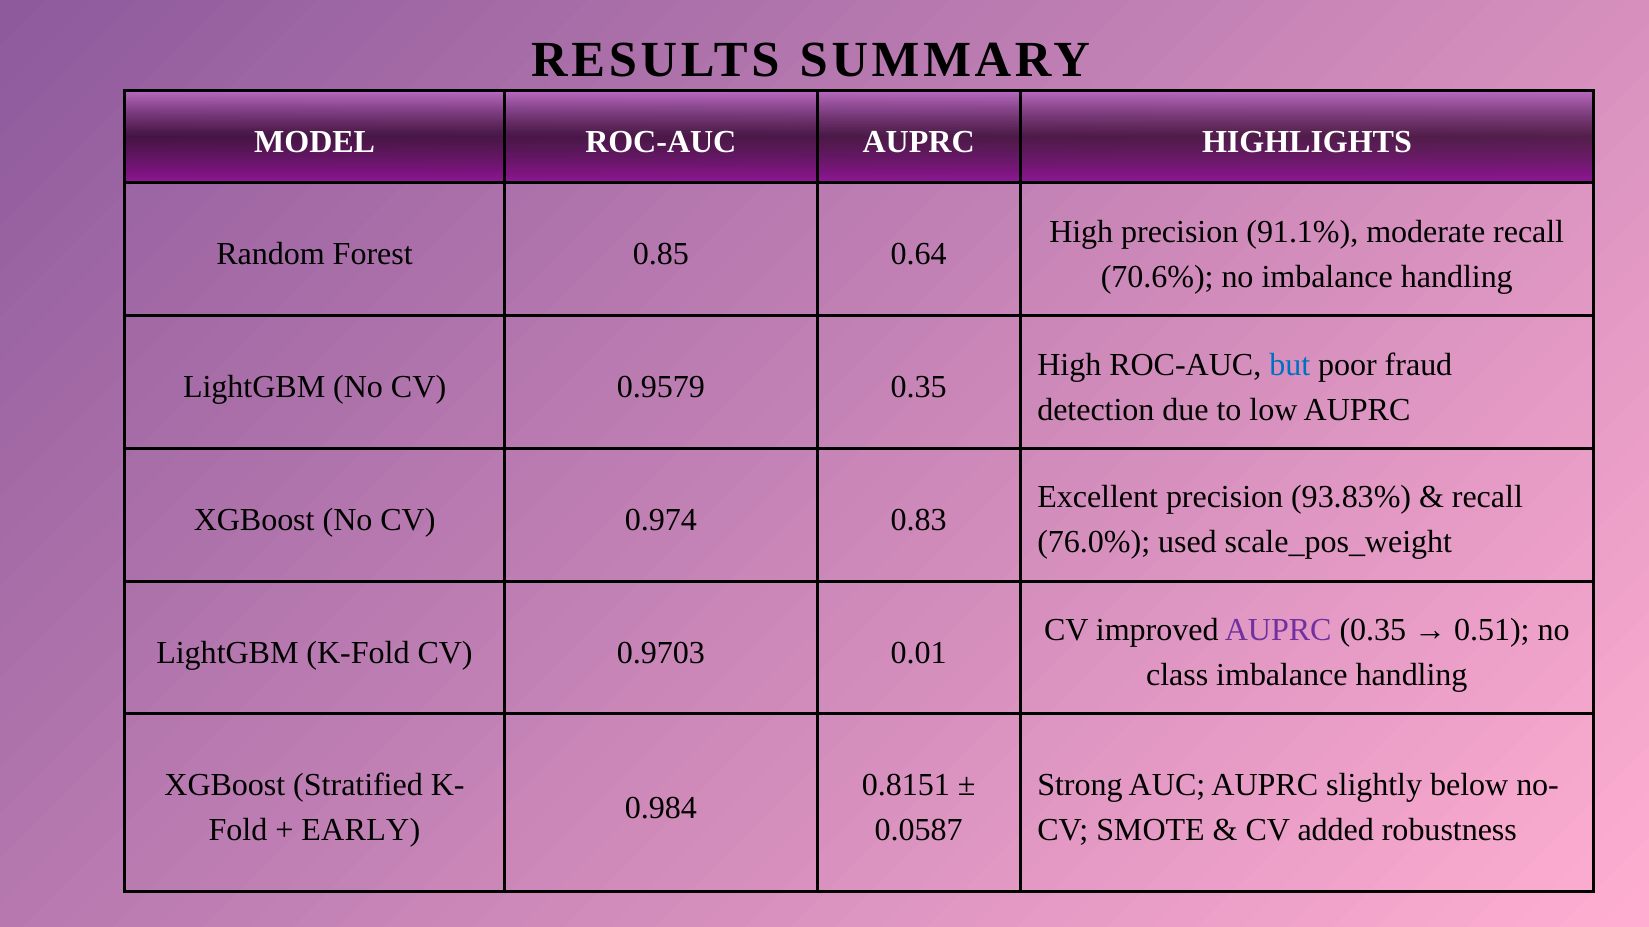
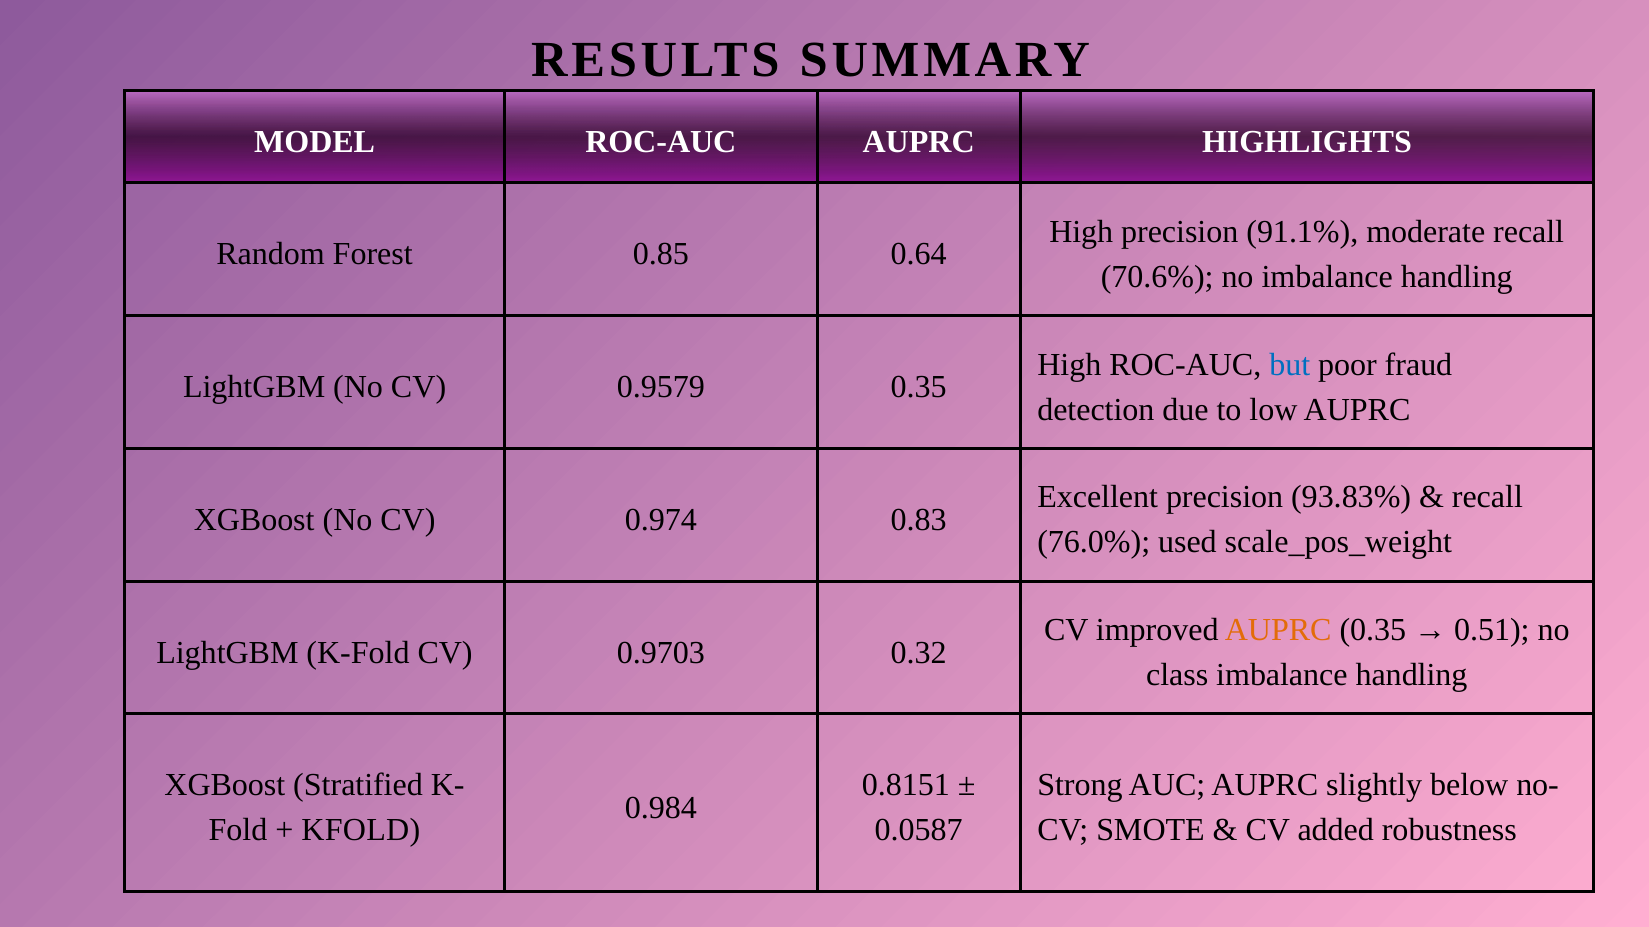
AUPRC at (1278, 630) colour: purple -> orange
0.01: 0.01 -> 0.32
EARLY: EARLY -> KFOLD
